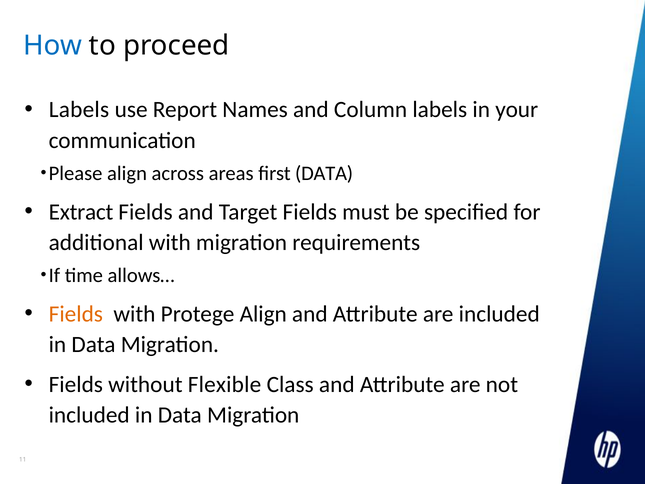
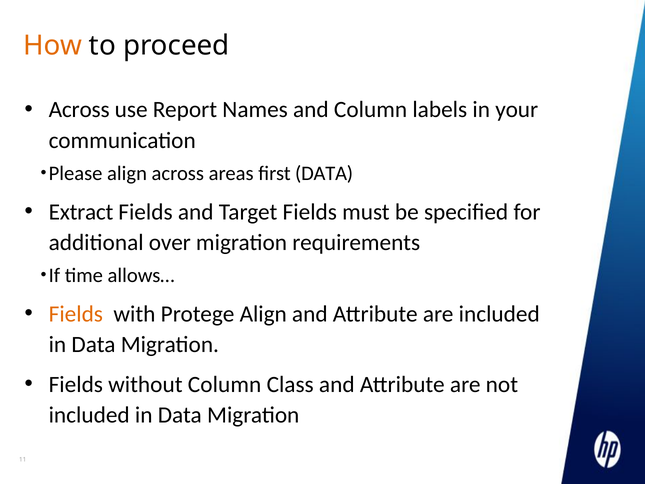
How colour: blue -> orange
Labels at (79, 110): Labels -> Across
additional with: with -> over
without Flexible: Flexible -> Column
